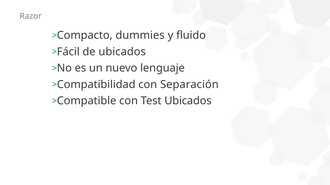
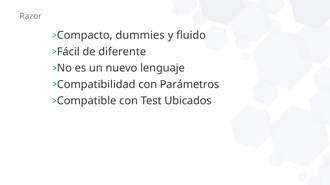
de ubicados: ubicados -> diferente
Separación: Separación -> Parámetros
